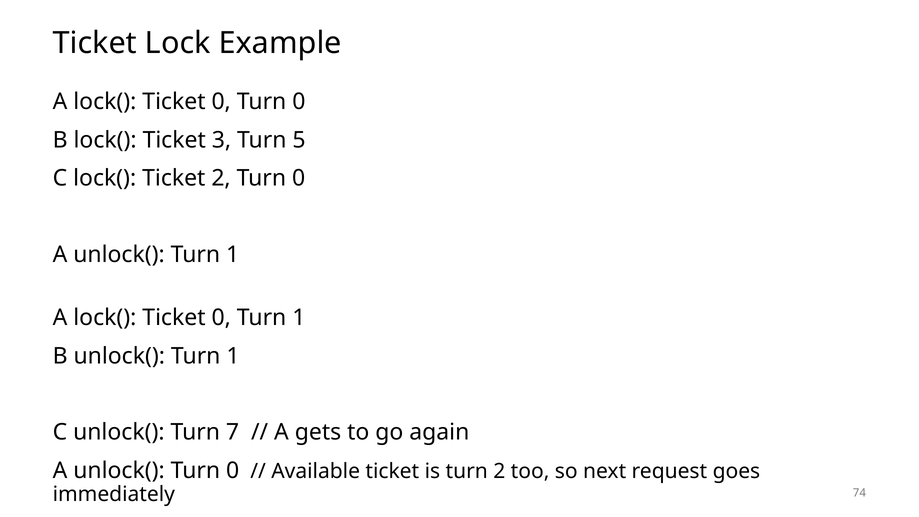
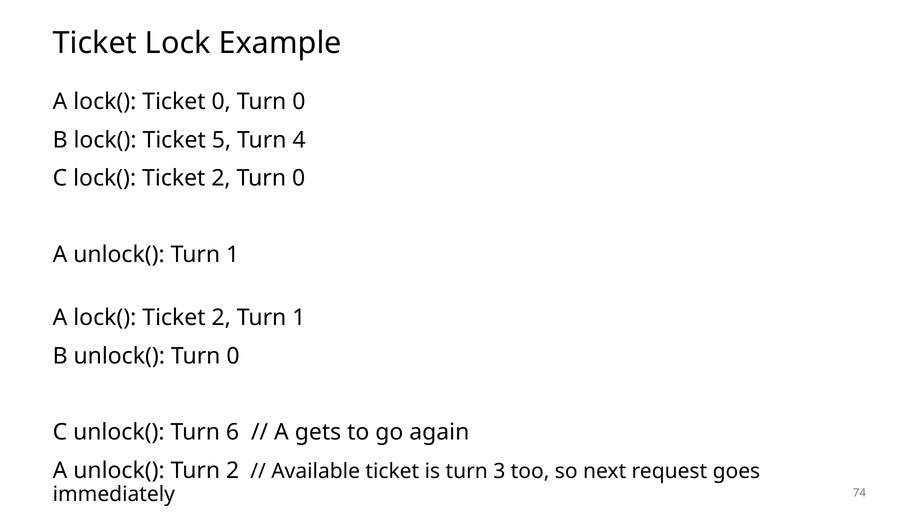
3: 3 -> 5
5: 5 -> 4
0 at (221, 318): 0 -> 2
B unlock( Turn 1: 1 -> 0
7: 7 -> 6
unlock( Turn 0: 0 -> 2
turn 2: 2 -> 3
